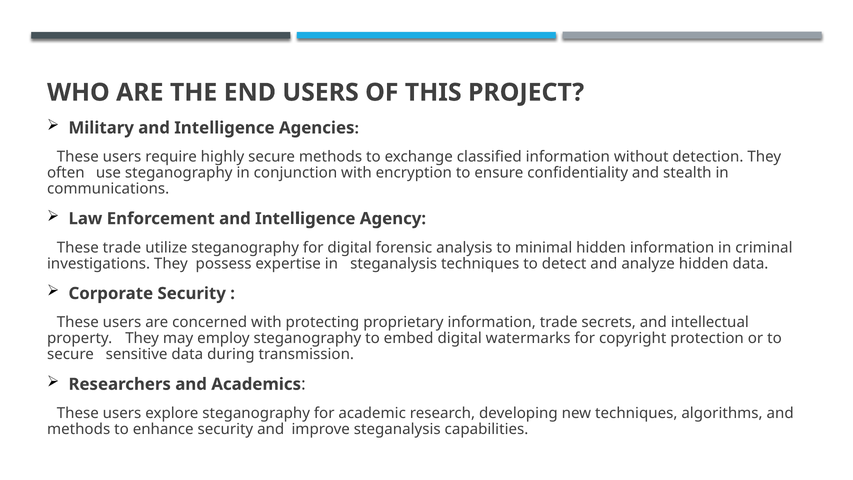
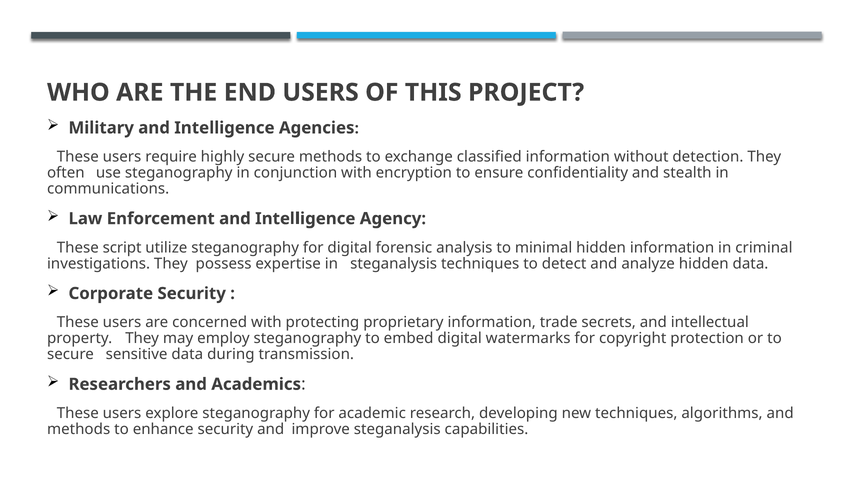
These trade: trade -> script
